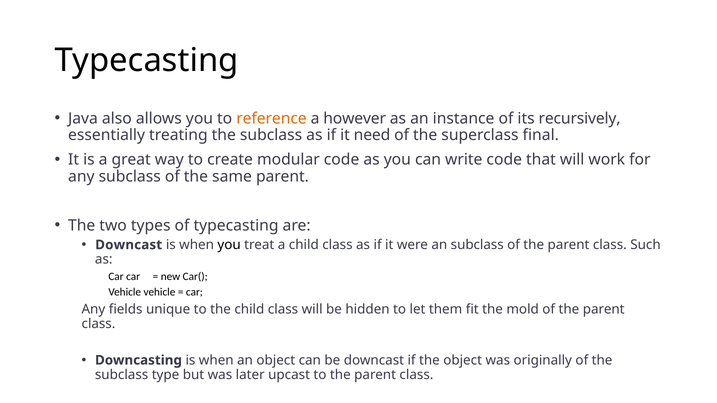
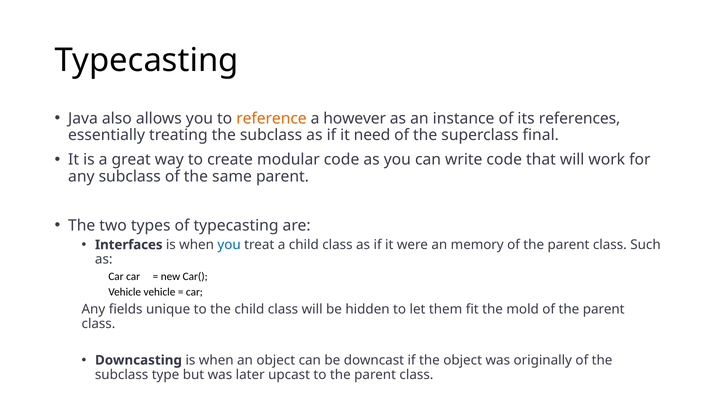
recursively: recursively -> references
Downcast at (129, 245): Downcast -> Interfaces
you at (229, 245) colour: black -> blue
an subclass: subclass -> memory
